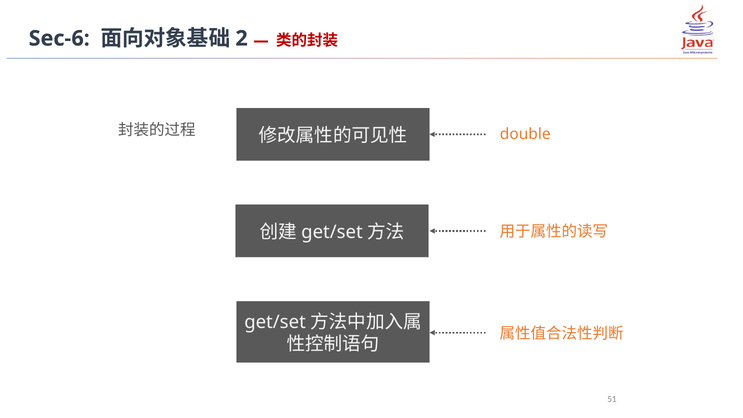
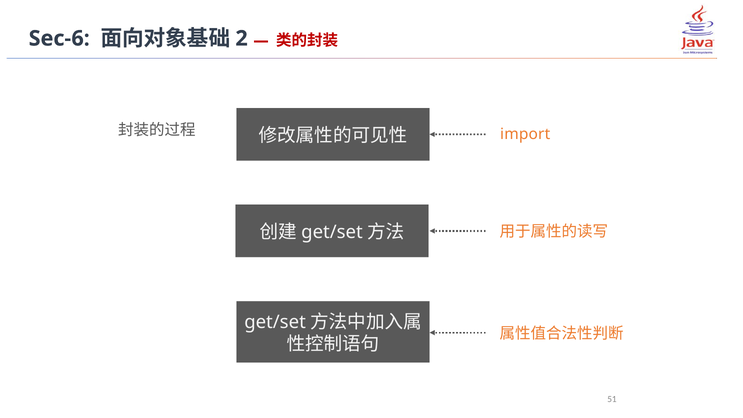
double: double -> import
